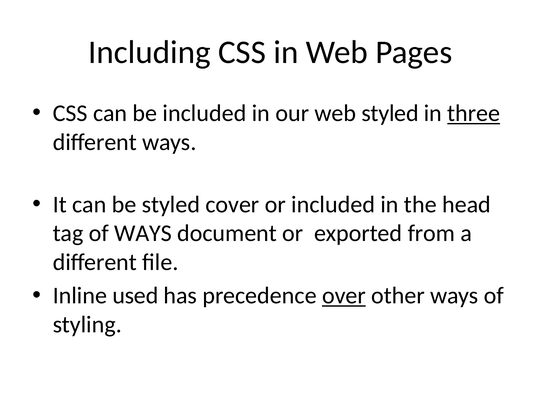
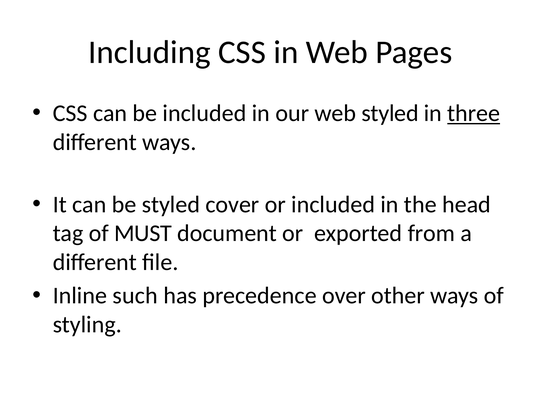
of WAYS: WAYS -> MUST
used: used -> such
over underline: present -> none
